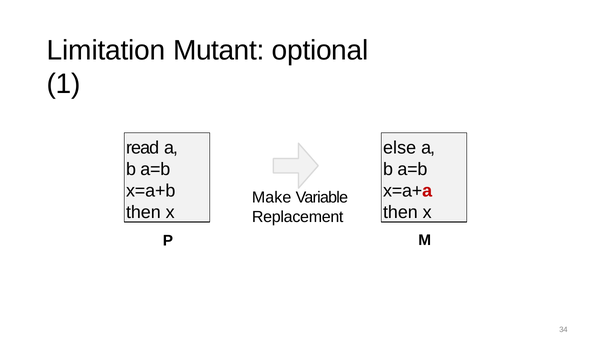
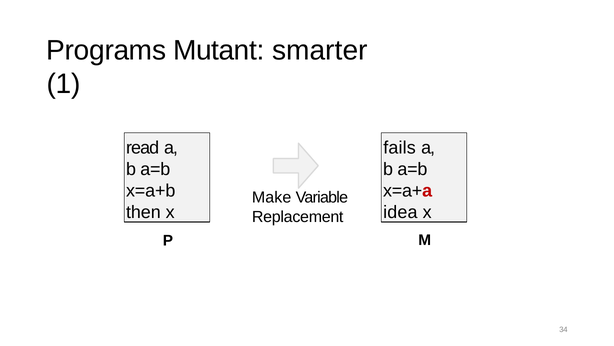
Limitation: Limitation -> Programs
optional: optional -> smarter
else: else -> fails
then at (400, 212): then -> idea
